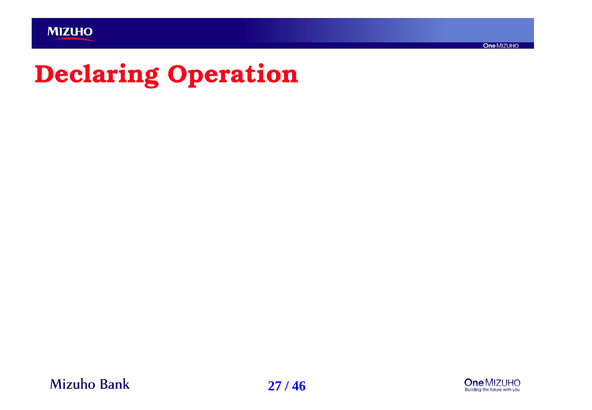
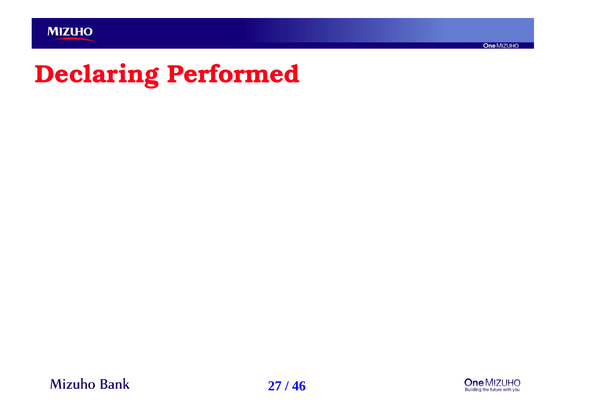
Operation: Operation -> Performed
